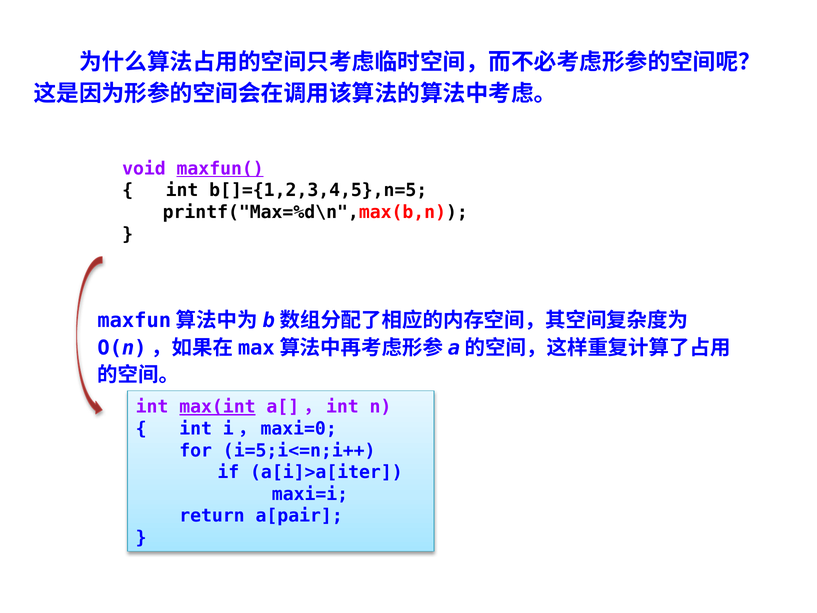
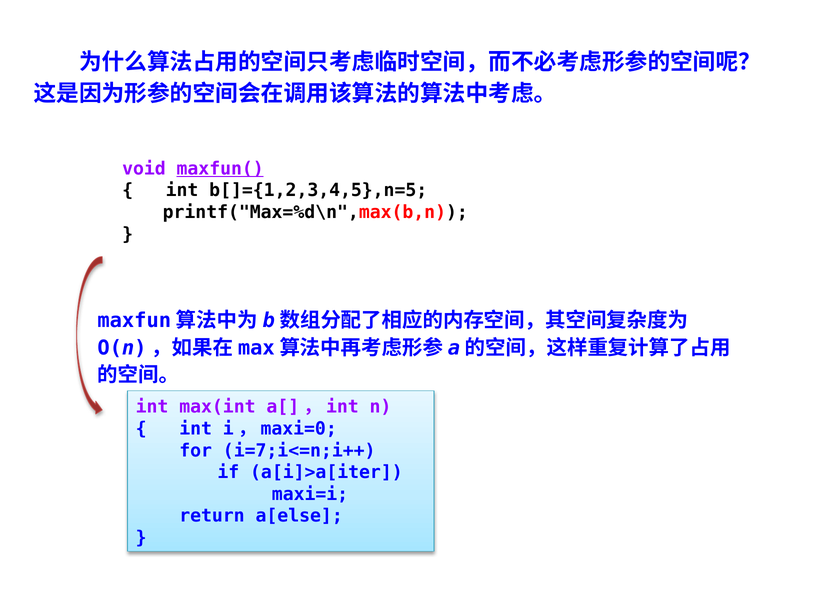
max(int underline: present -> none
i=5;i<=n;i++: i=5;i<=n;i++ -> i=7;i<=n;i++
a[pair: a[pair -> a[else
